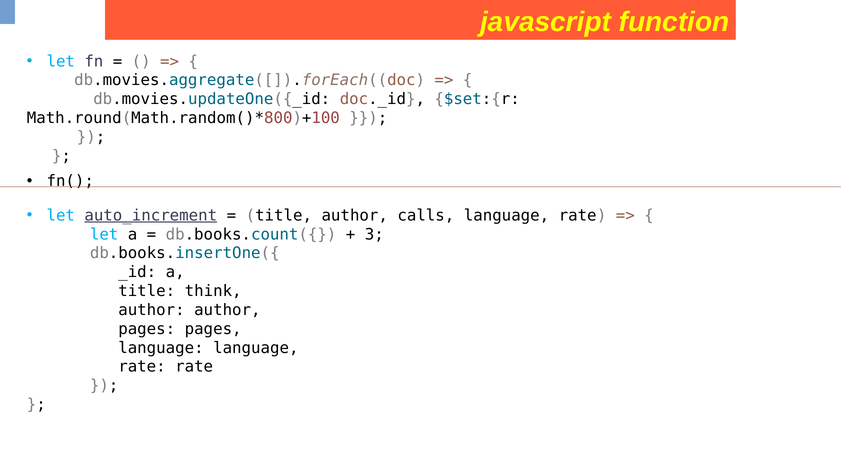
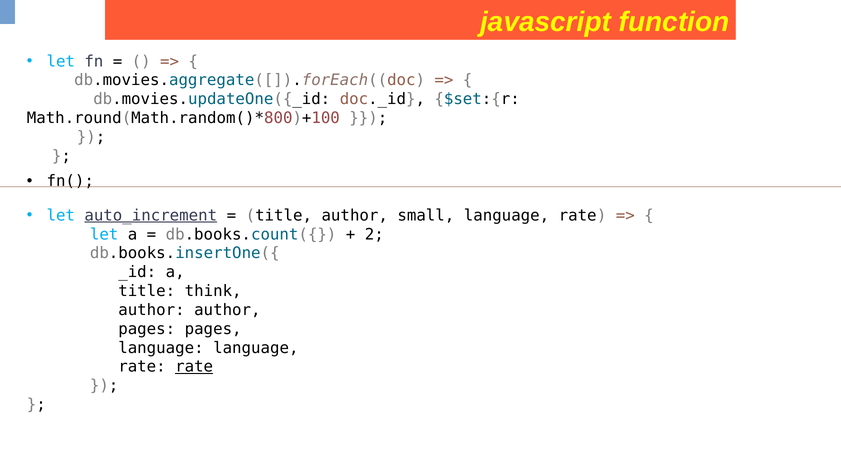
calls: calls -> small
3: 3 -> 2
rate at (194, 367) underline: none -> present
